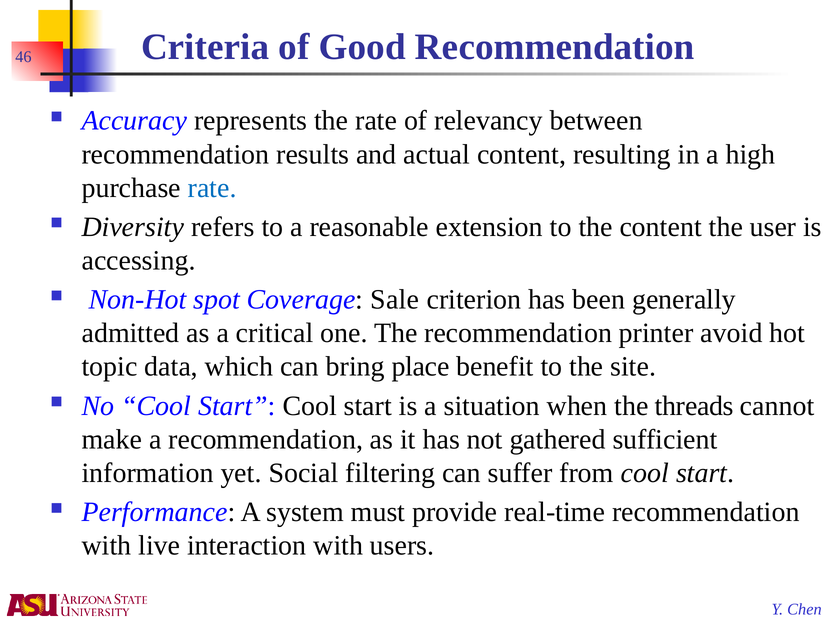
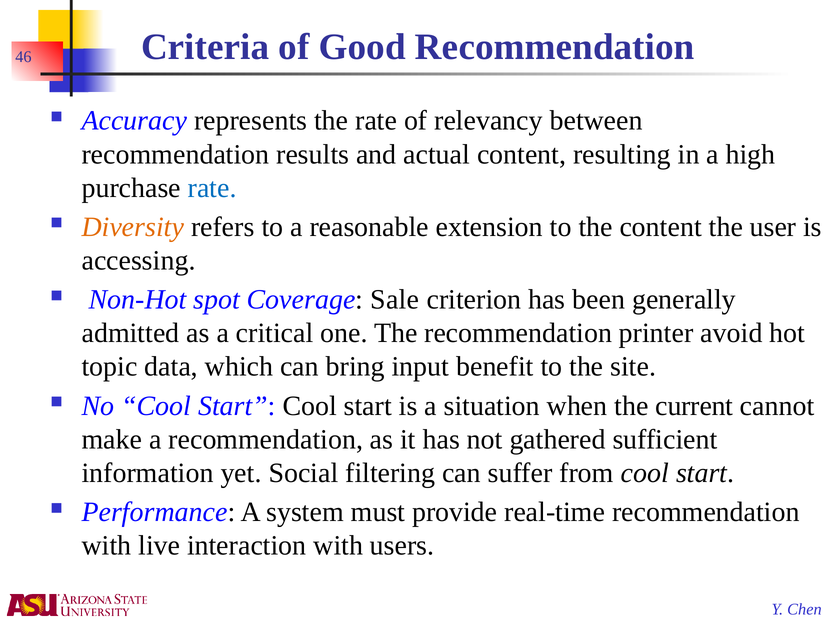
Diversity colour: black -> orange
place: place -> input
threads: threads -> current
